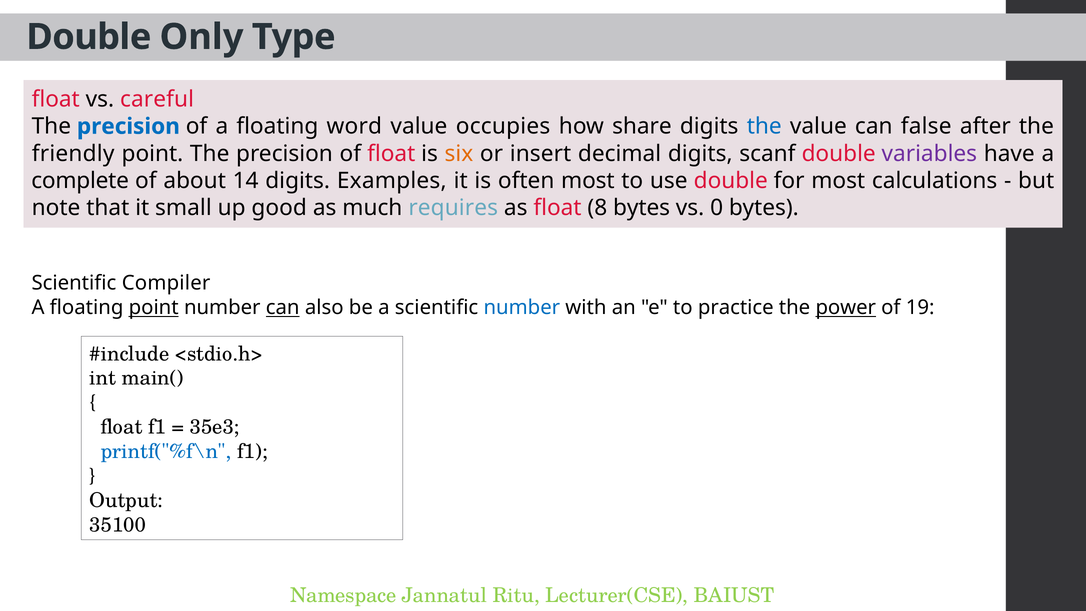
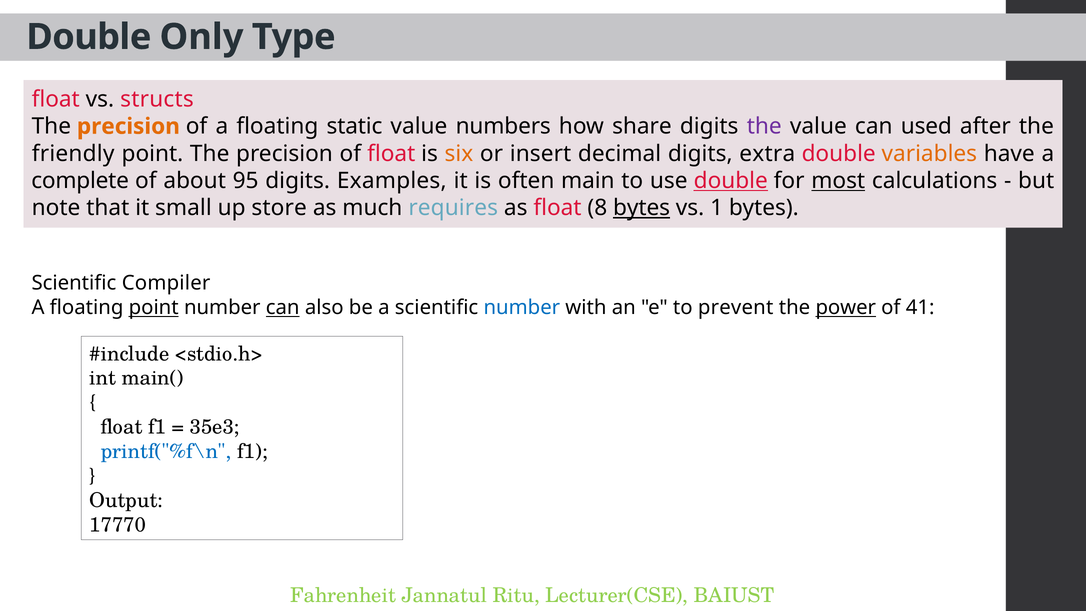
careful: careful -> structs
precision at (128, 126) colour: blue -> orange
word: word -> static
occupies: occupies -> numbers
the at (764, 126) colour: blue -> purple
false: false -> used
scanf: scanf -> extra
variables colour: purple -> orange
14: 14 -> 95
often most: most -> main
double at (731, 181) underline: none -> present
most at (838, 181) underline: none -> present
good: good -> store
bytes at (642, 208) underline: none -> present
0: 0 -> 1
practice: practice -> prevent
19: 19 -> 41
35100: 35100 -> 17770
Namespace: Namespace -> Fahrenheit
